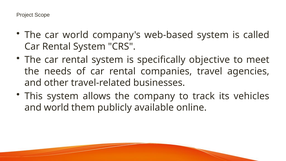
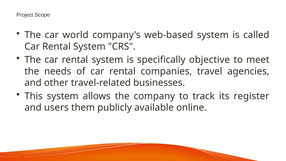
vehicles: vehicles -> register
and world: world -> users
